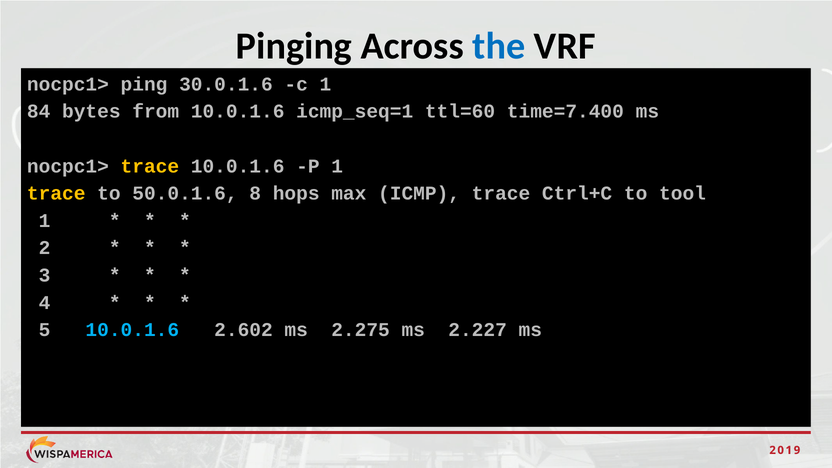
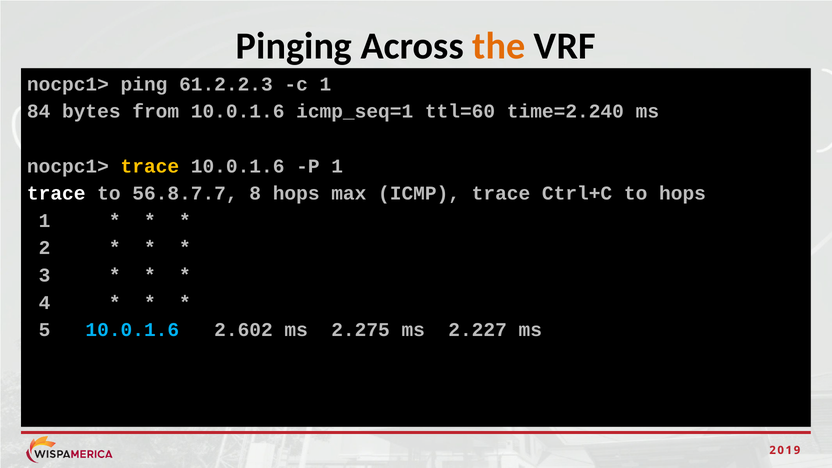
the colour: blue -> orange
30.0.1.6: 30.0.1.6 -> 61.2.2.3
time=7.400: time=7.400 -> time=2.240
trace at (56, 193) colour: yellow -> white
50.0.1.6: 50.0.1.6 -> 56.8.7.7
to tool: tool -> hops
